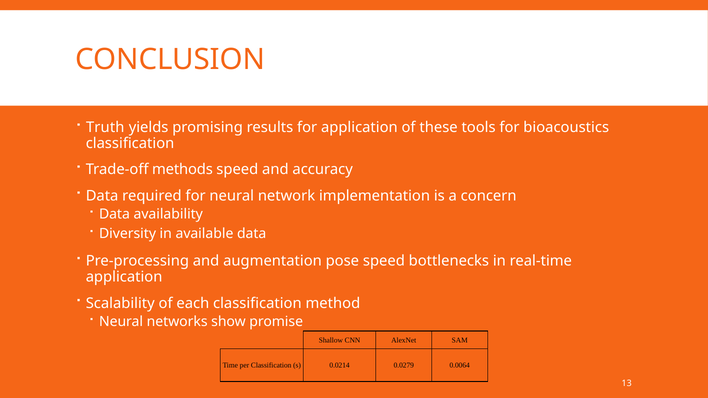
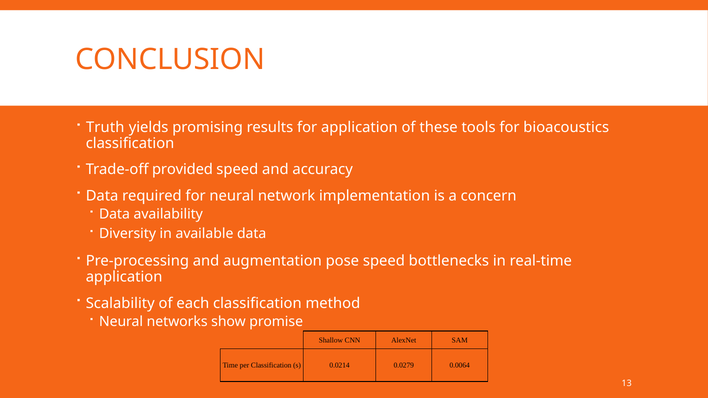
methods: methods -> provided
